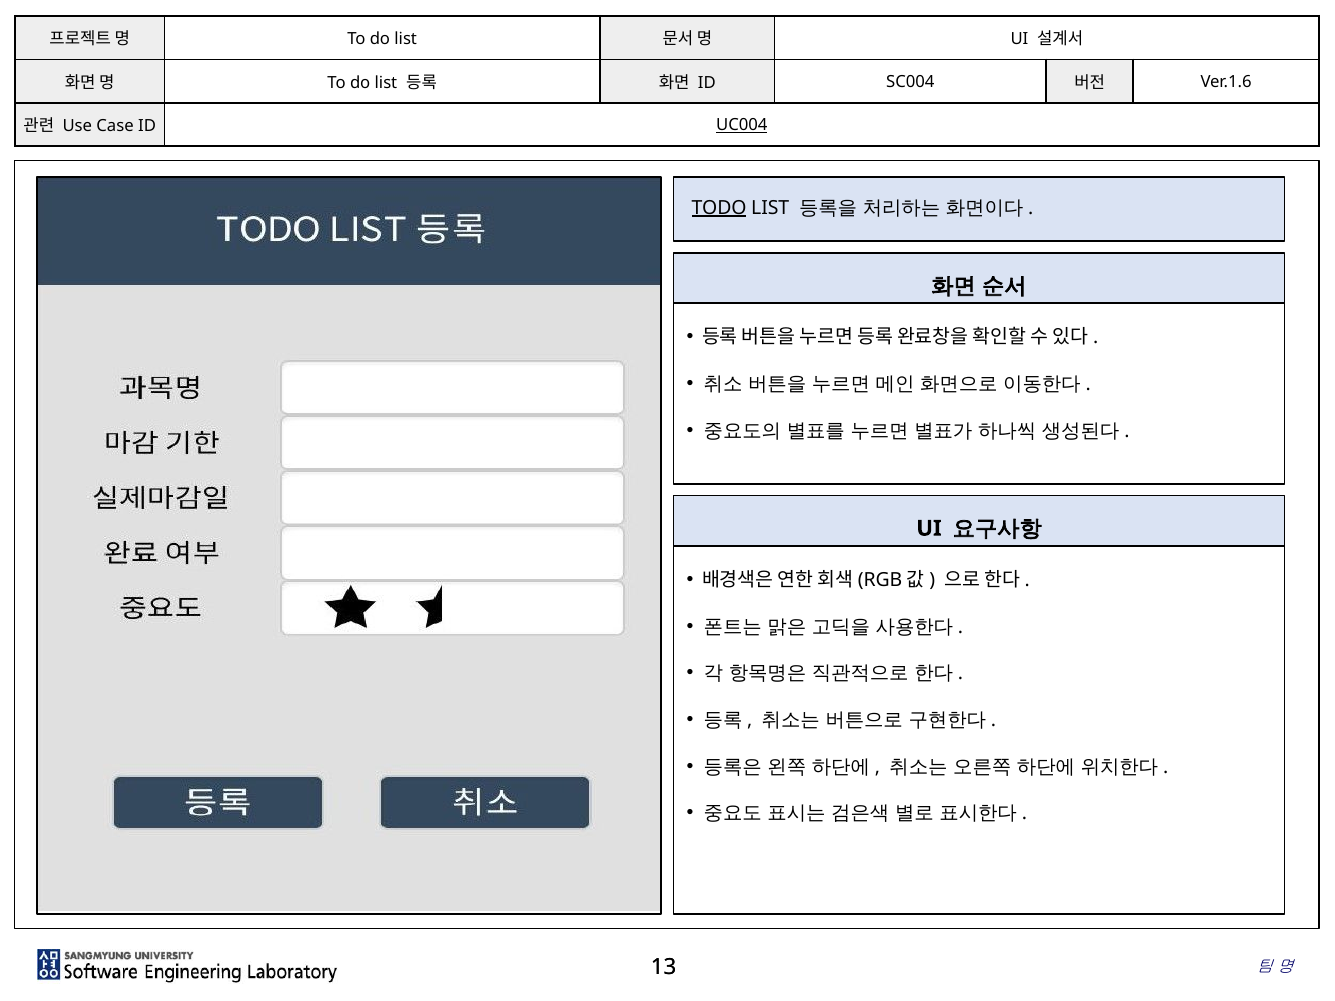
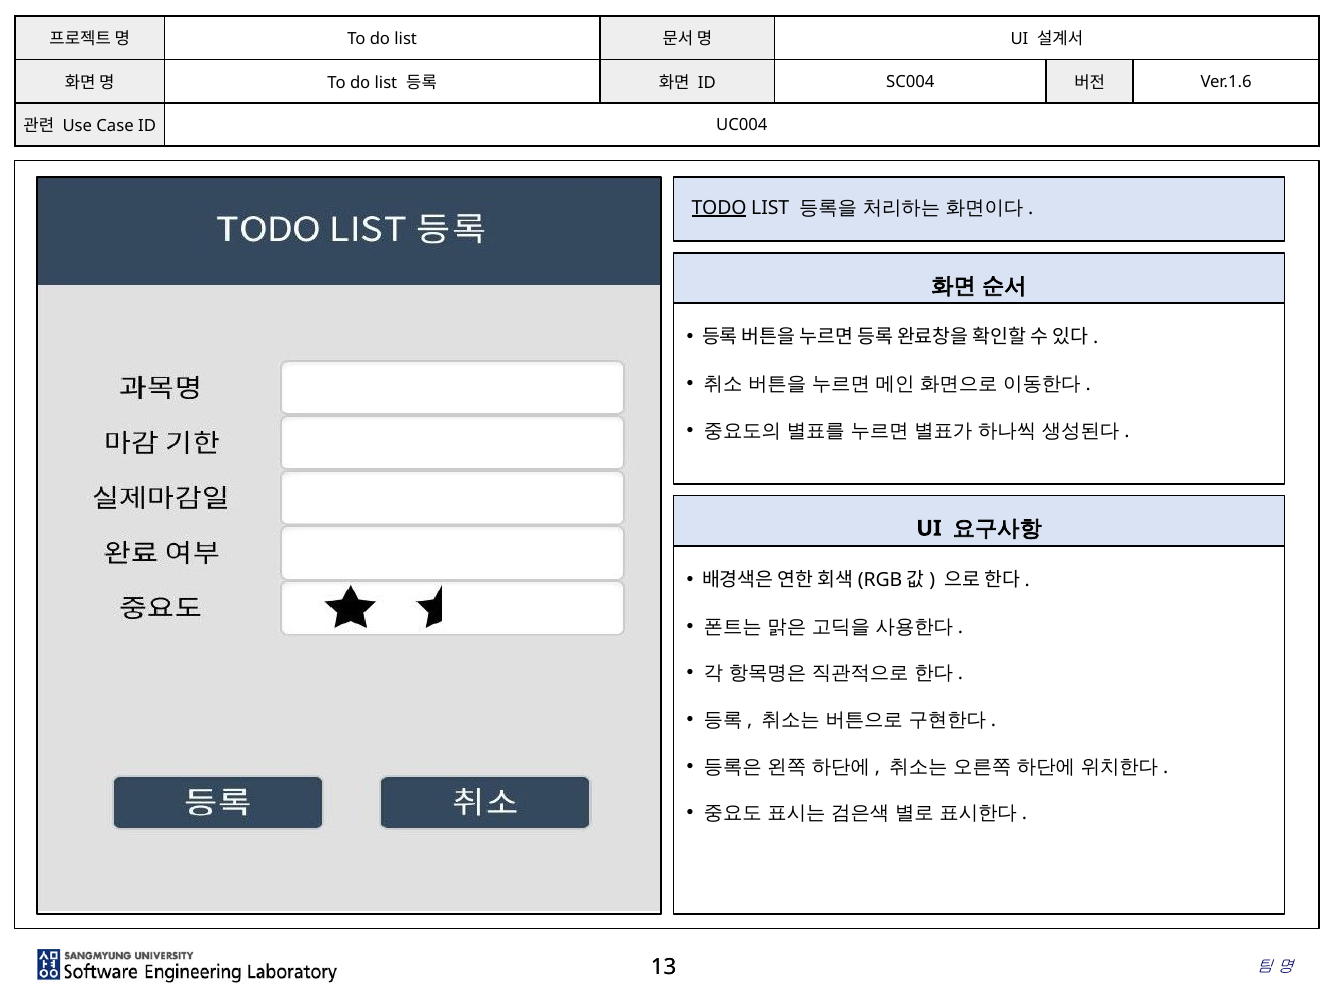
UC004 underline: present -> none
